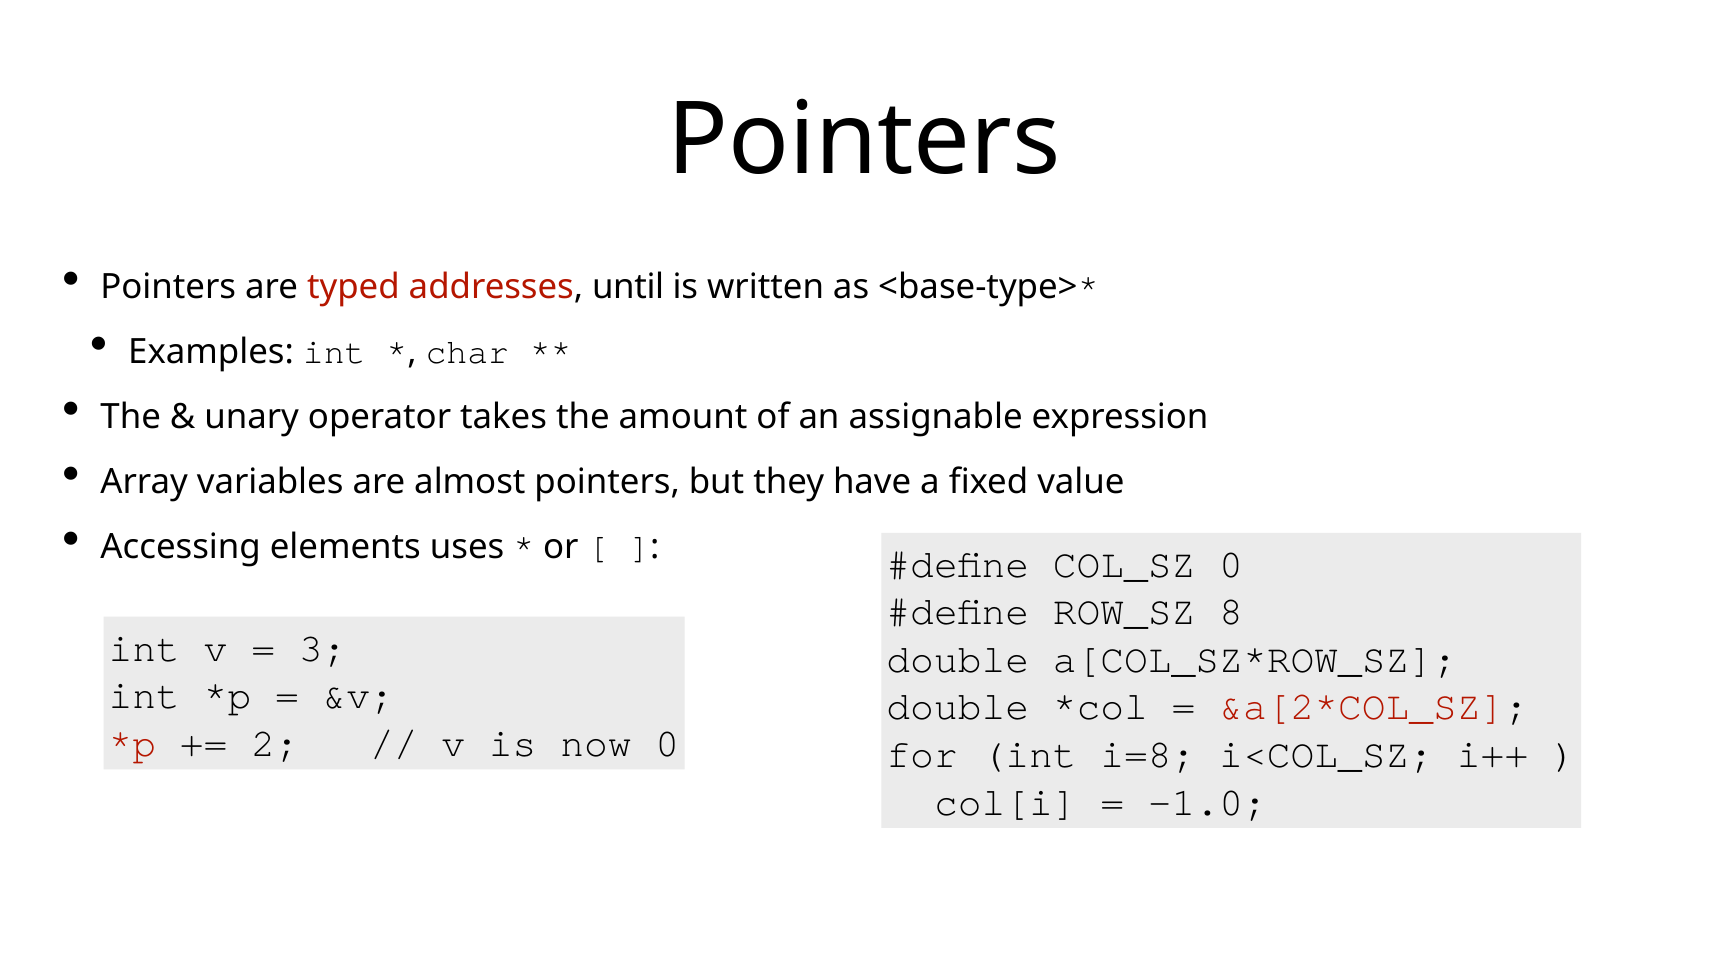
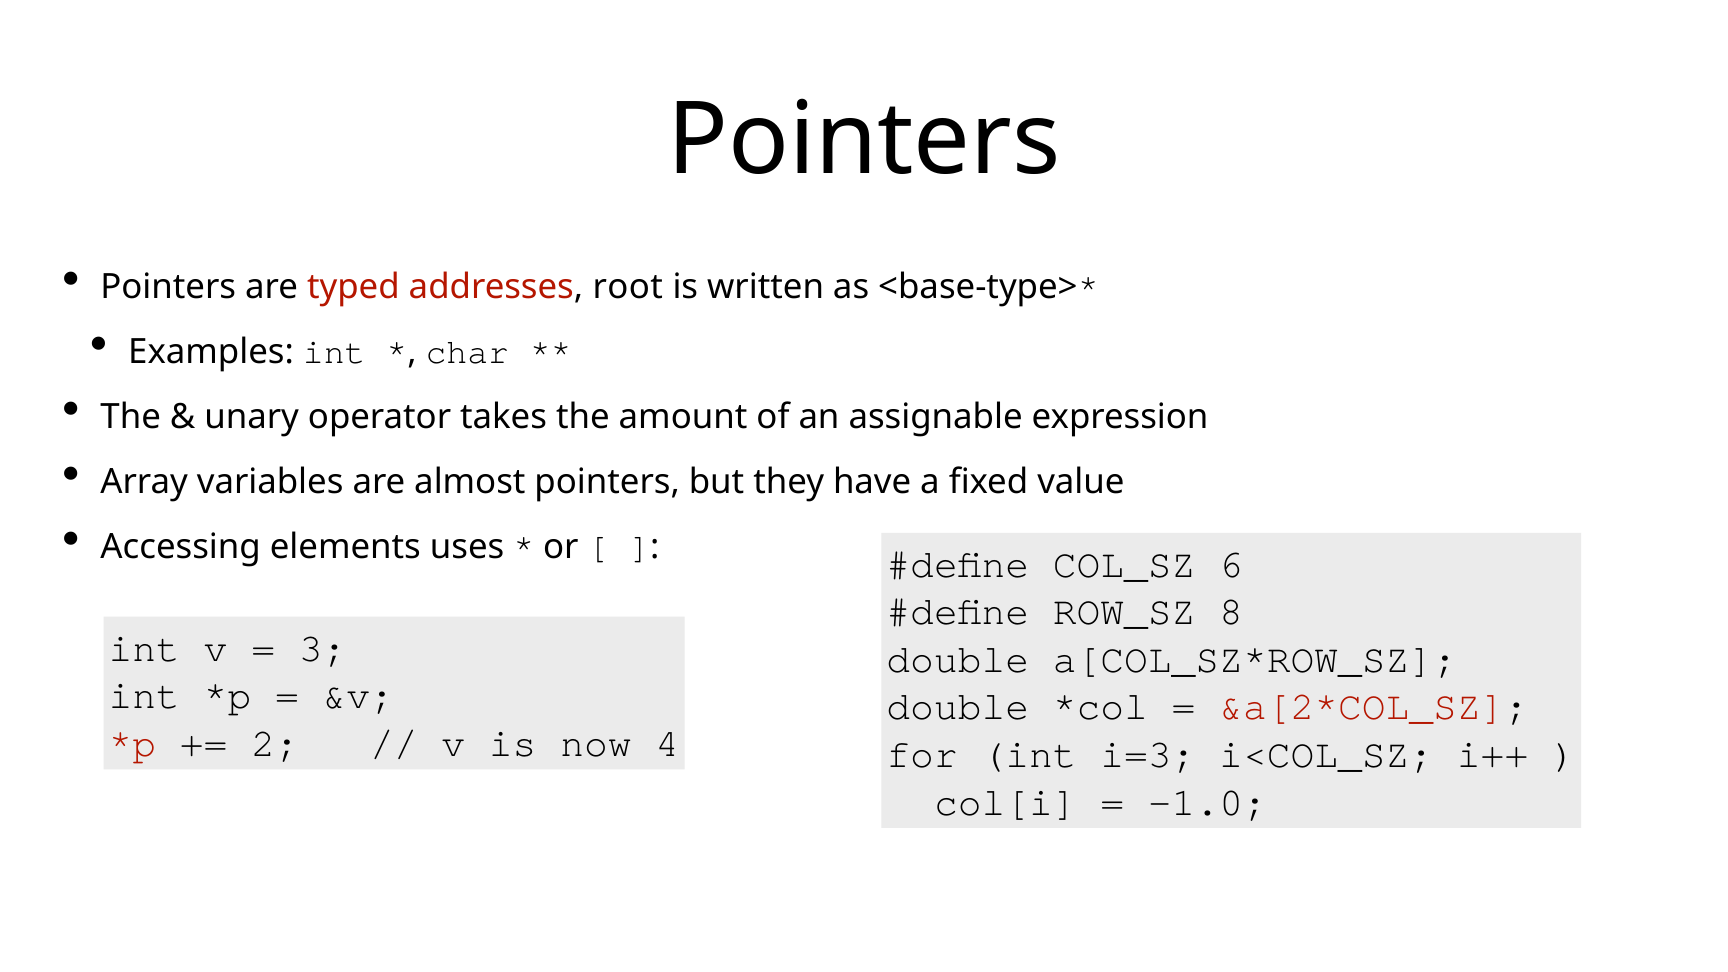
until: until -> root
COL_SZ 0: 0 -> 6
now 0: 0 -> 4
i=8: i=8 -> i=3
